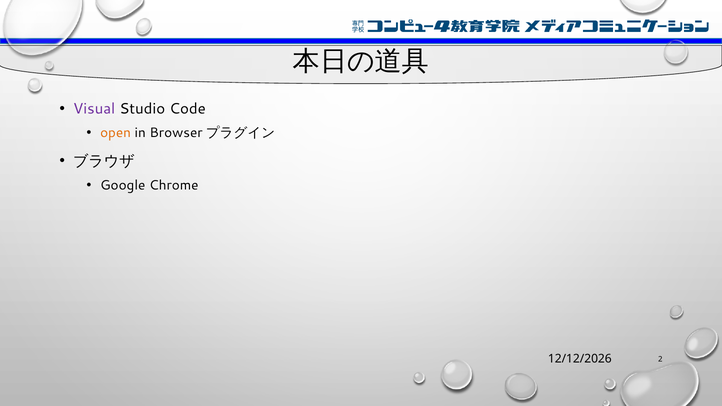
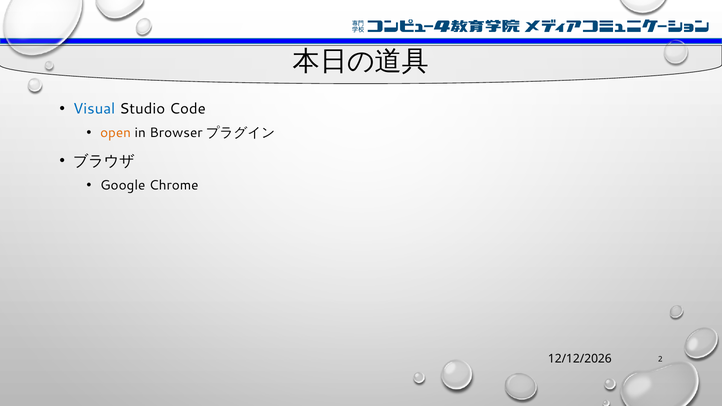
Visual colour: purple -> blue
